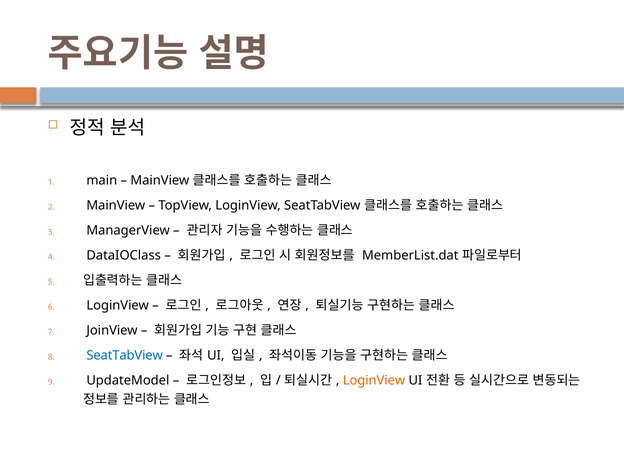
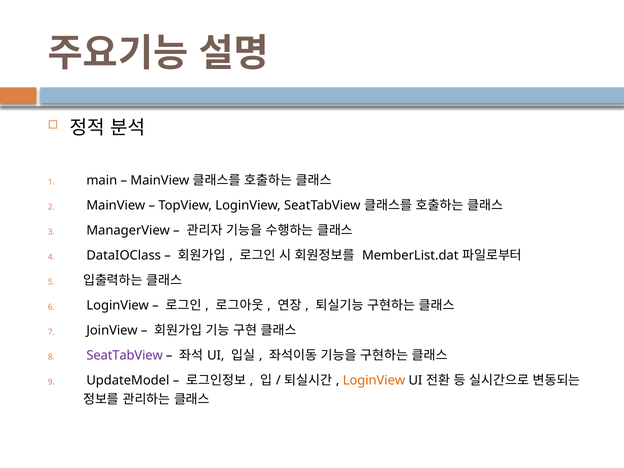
SeatTabView at (125, 355) colour: blue -> purple
